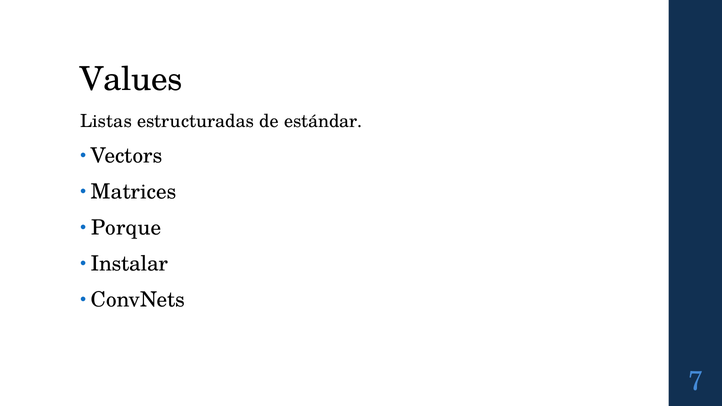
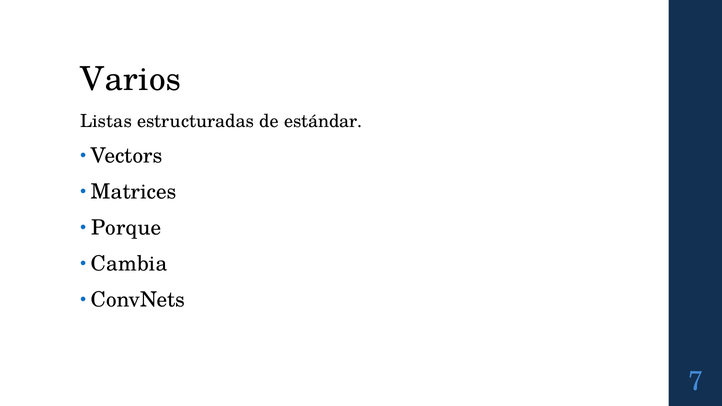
Values: Values -> Varios
Instalar: Instalar -> Cambia
